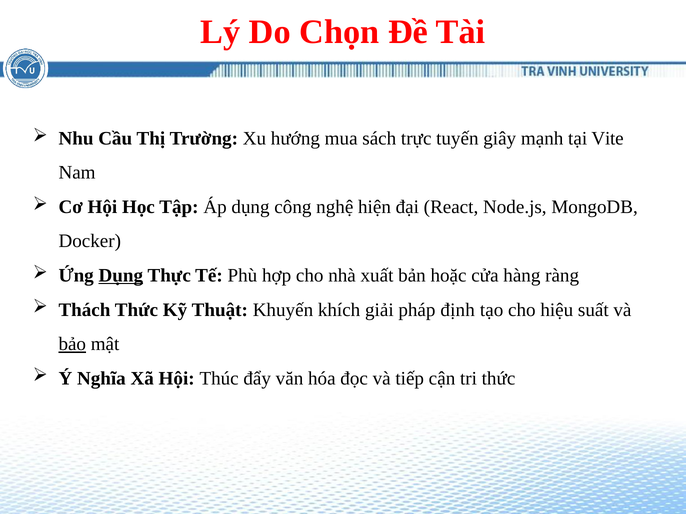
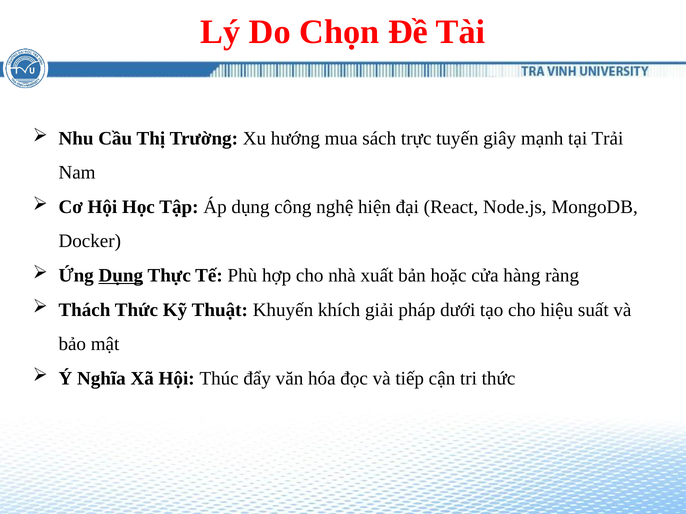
Vite: Vite -> Trải
định: định -> dưới
bảo underline: present -> none
